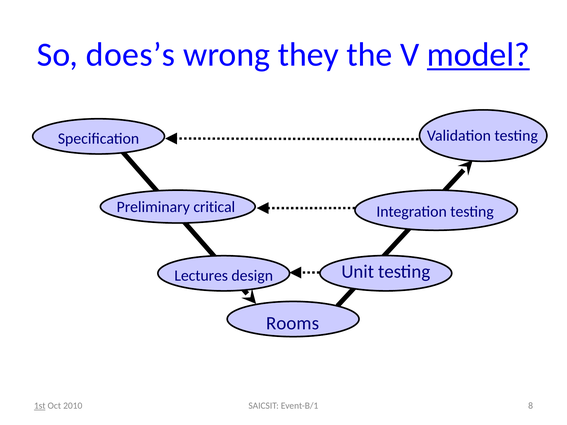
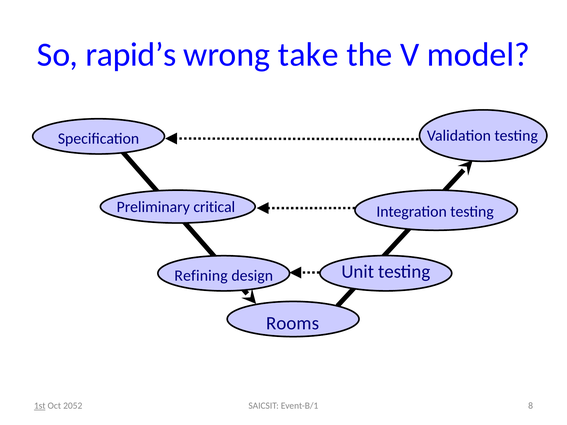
does’s: does’s -> rapid’s
they: they -> take
model underline: present -> none
Lectures: Lectures -> Refining
2010: 2010 -> 2052
